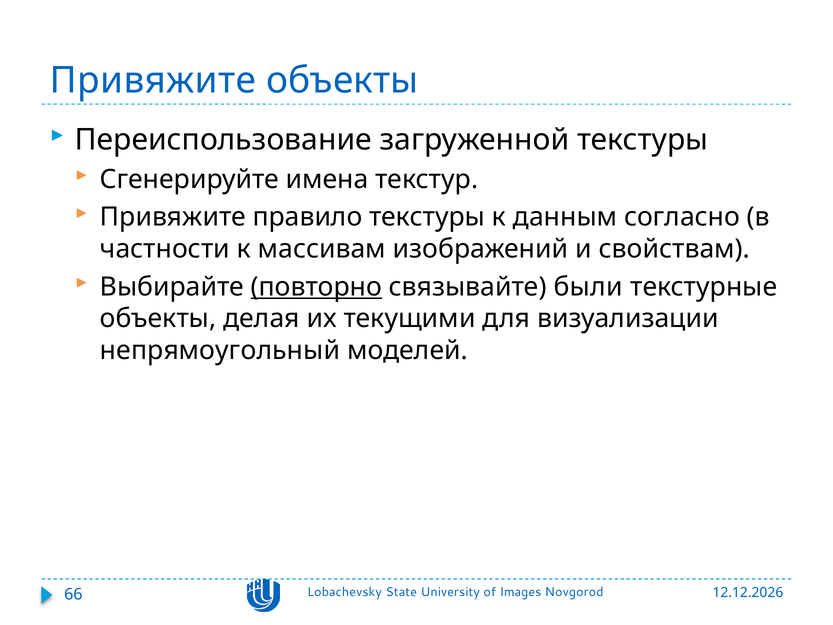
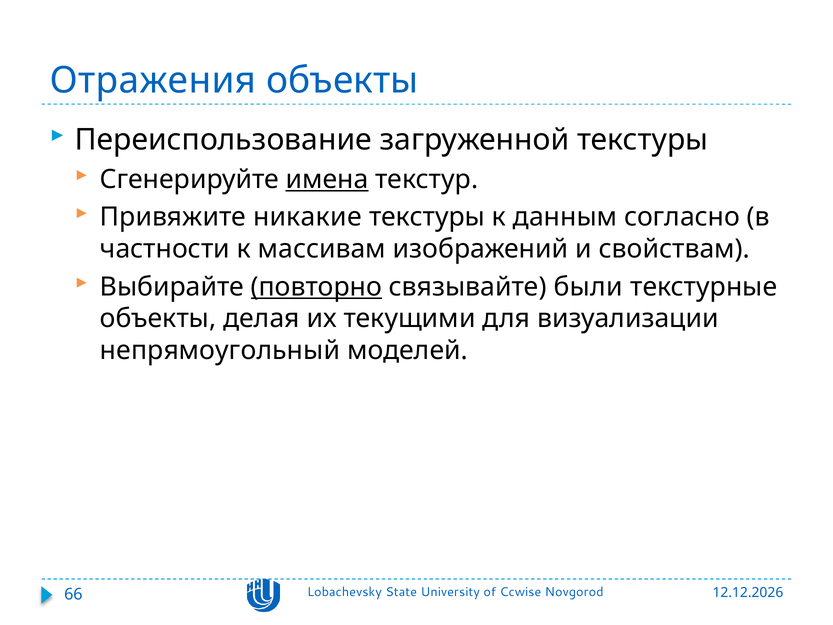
Привяжите at (153, 80): Привяжите -> Отражения
имена underline: none -> present
правило: правило -> никакие
Images: Images -> Ccwise
